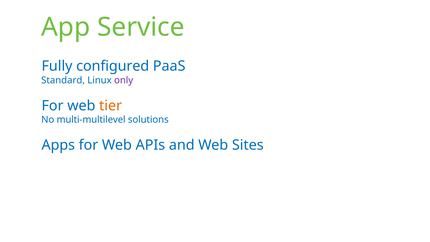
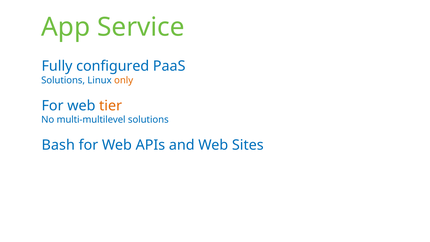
Standard at (63, 80): Standard -> Solutions
only colour: purple -> orange
Apps: Apps -> Bash
